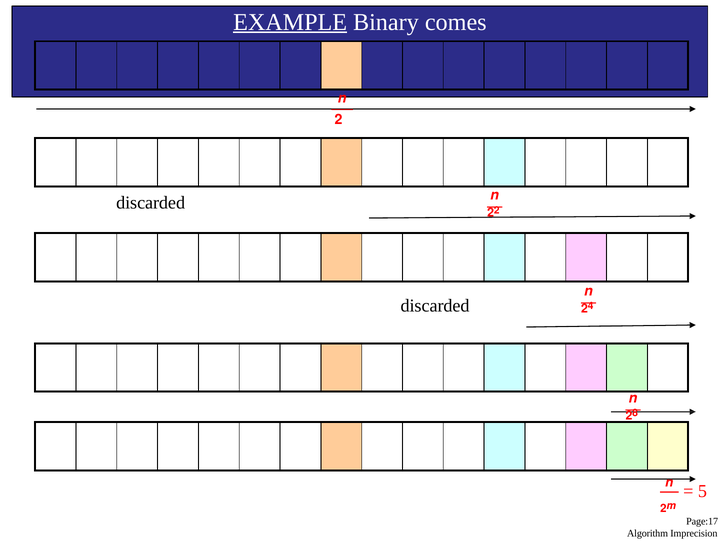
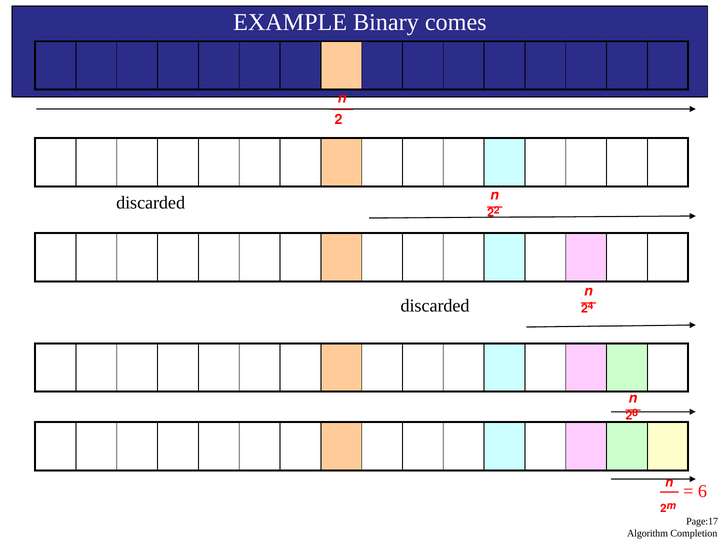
EXAMPLE underline: present -> none
5: 5 -> 6
Imprecision: Imprecision -> Completion
